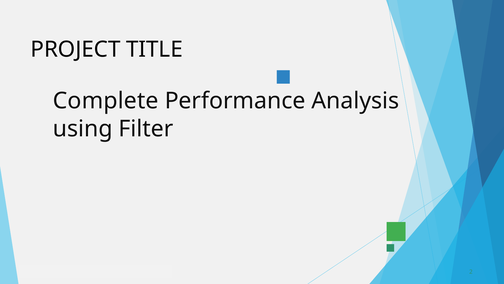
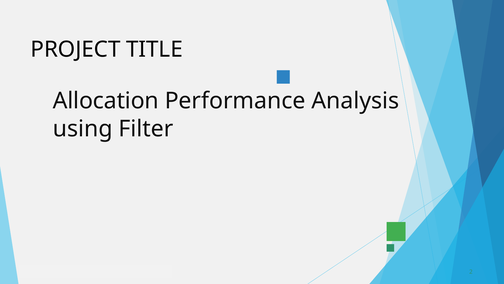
Complete: Complete -> Allocation
